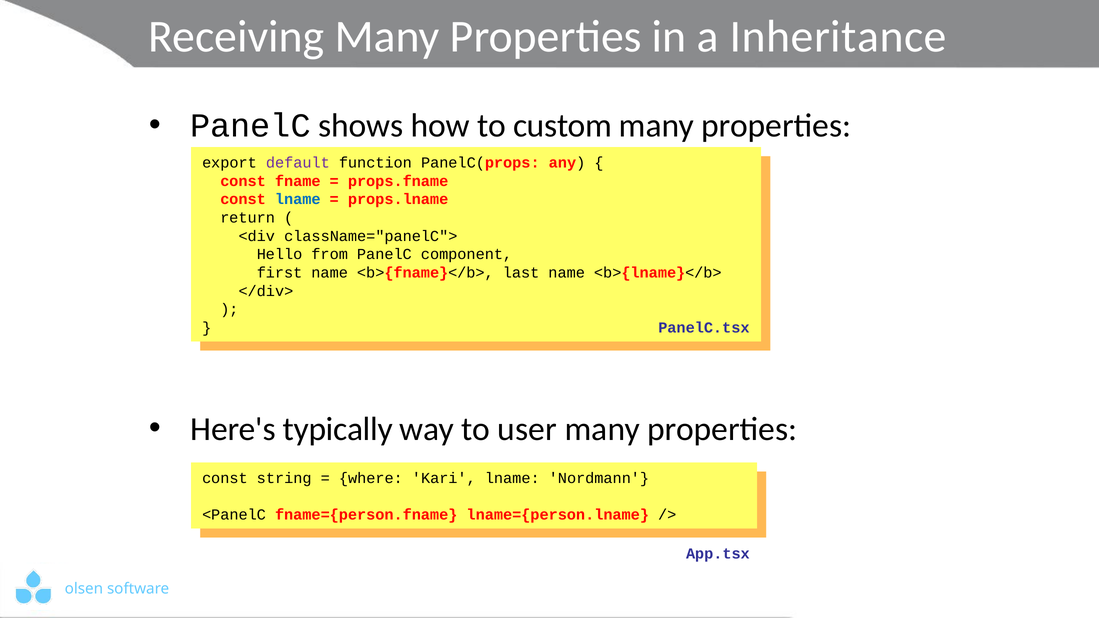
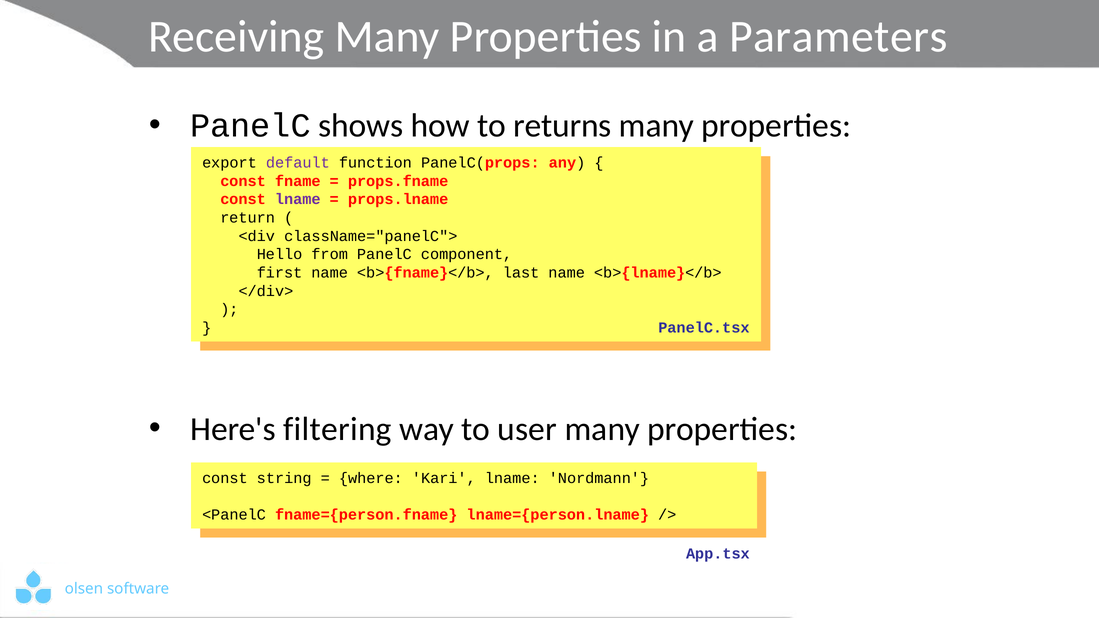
Inheritance: Inheritance -> Parameters
custom: custom -> returns
lname at (298, 199) colour: blue -> purple
typically: typically -> filtering
